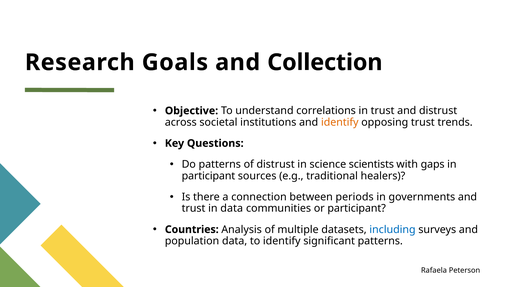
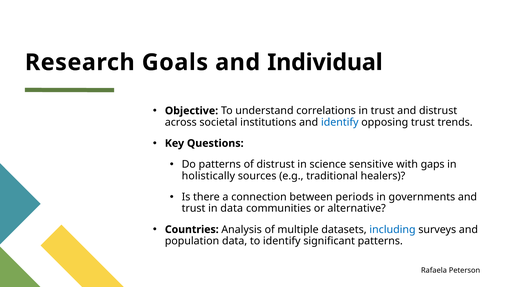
Collection: Collection -> Individual
identify at (340, 122) colour: orange -> blue
scientists: scientists -> sensitive
participant at (208, 176): participant -> holistically
or participant: participant -> alternative
